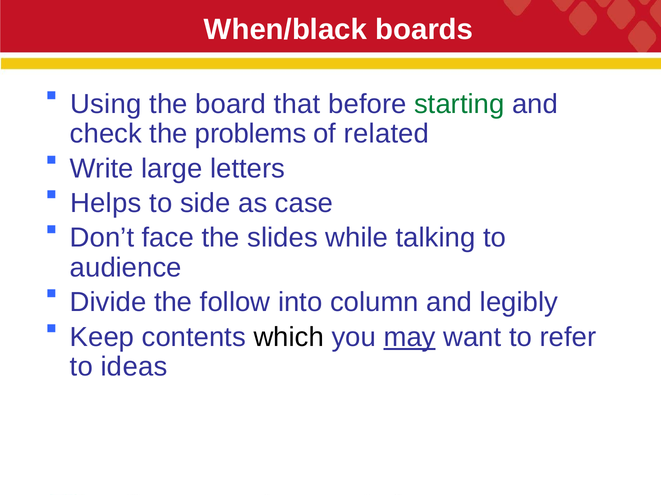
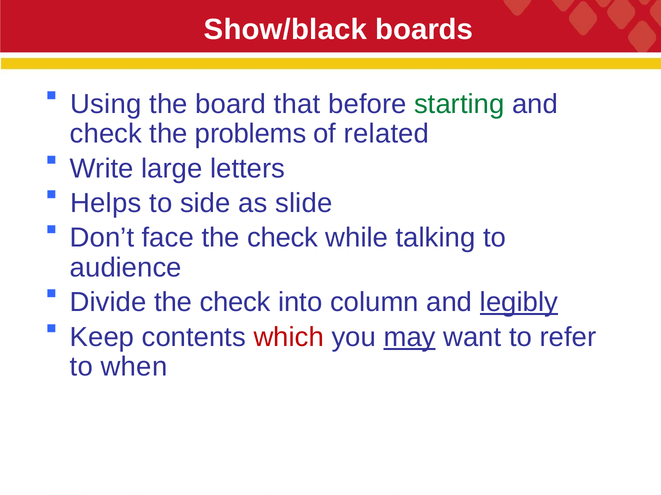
When/black: When/black -> Show/black
case: case -> slide
face the slides: slides -> check
Divide the follow: follow -> check
legibly underline: none -> present
which colour: black -> red
ideas: ideas -> when
